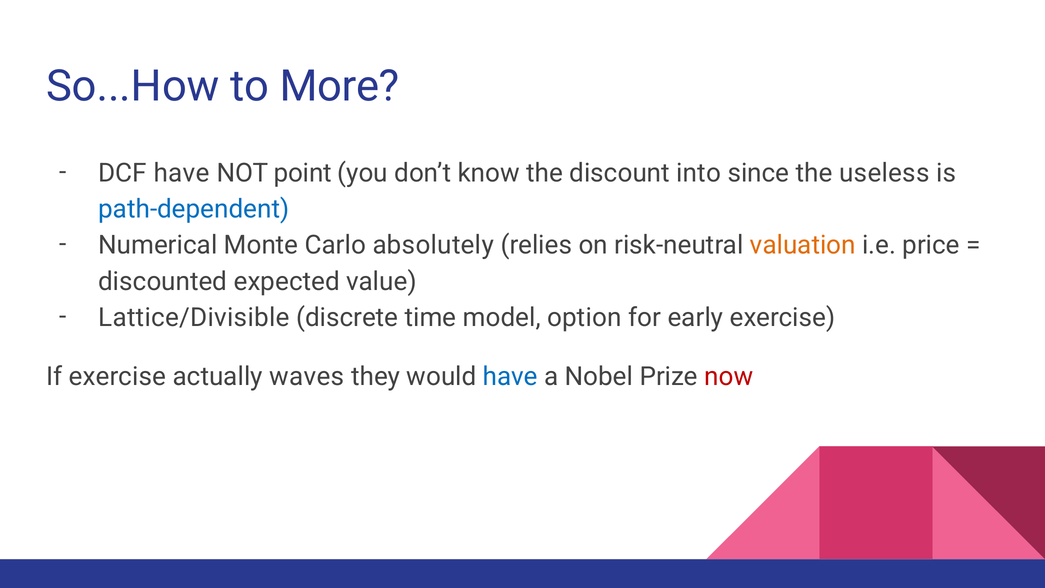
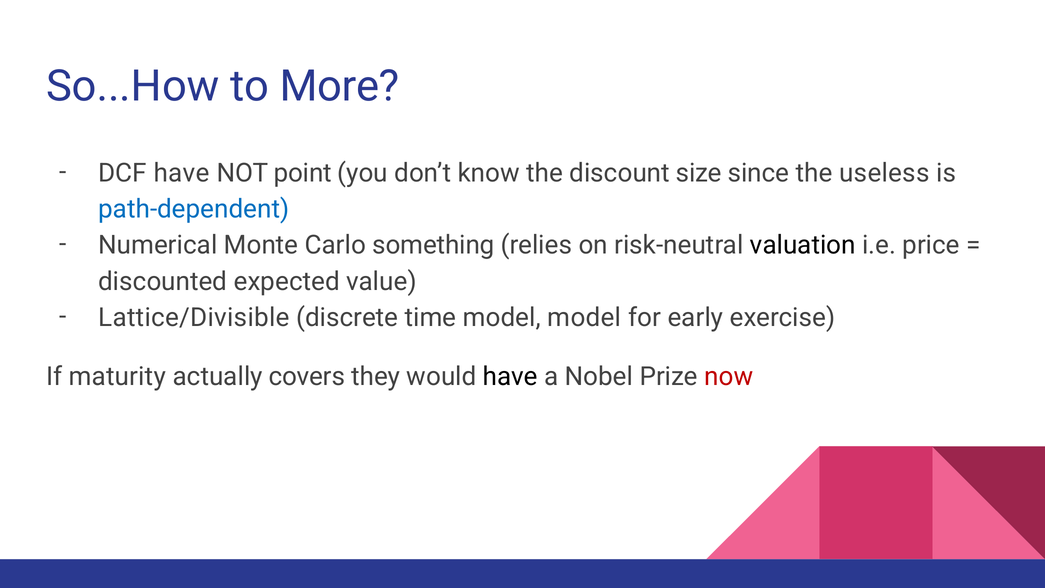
into: into -> size
absolutely: absolutely -> something
valuation colour: orange -> black
model option: option -> model
If exercise: exercise -> maturity
waves: waves -> covers
have at (510, 377) colour: blue -> black
